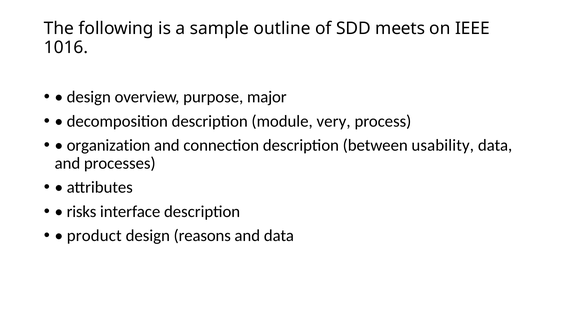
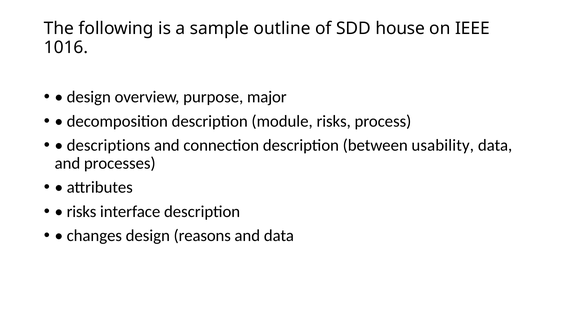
meets: meets -> house
module very: very -> risks
organization: organization -> descriptions
product: product -> changes
